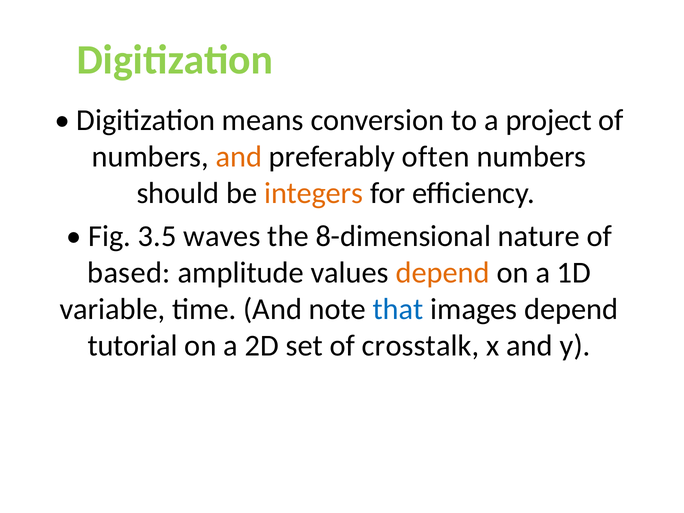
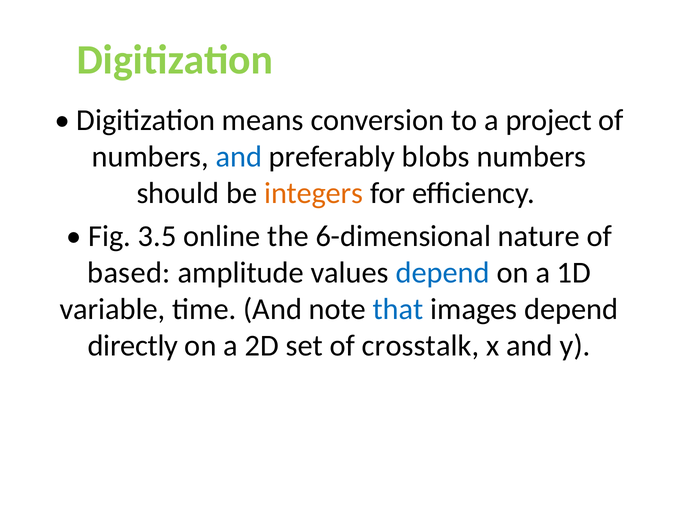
and at (239, 157) colour: orange -> blue
often: often -> blobs
waves: waves -> online
8-dimensional: 8-dimensional -> 6-dimensional
depend at (443, 273) colour: orange -> blue
tutorial: tutorial -> directly
